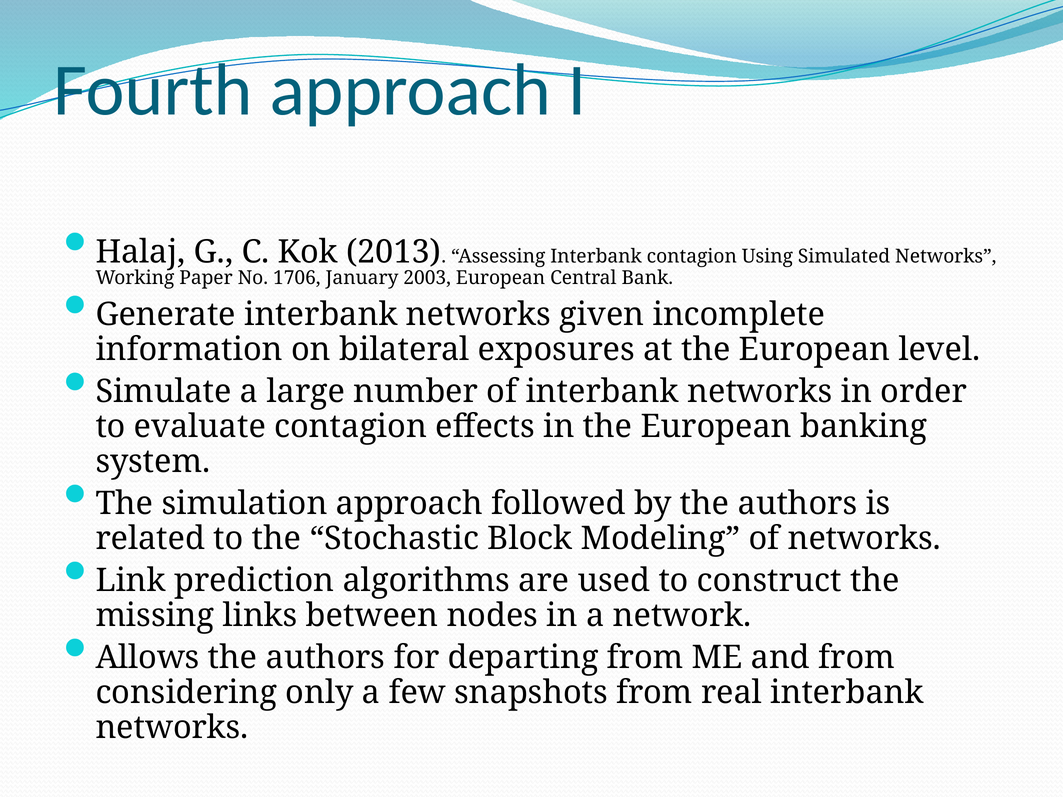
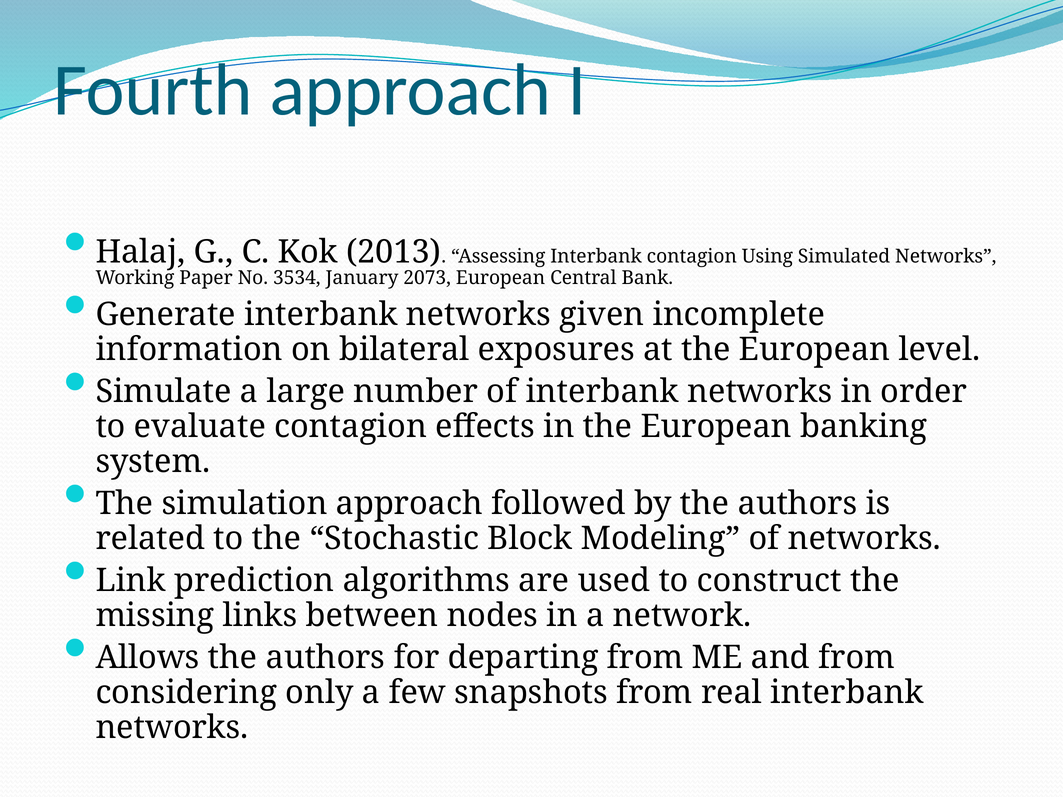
1706: 1706 -> 3534
2003: 2003 -> 2073
